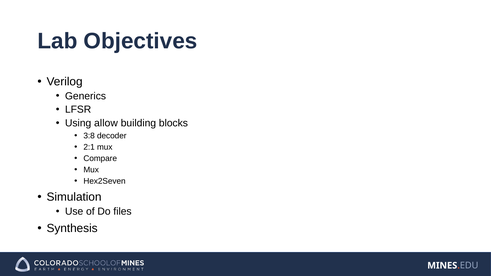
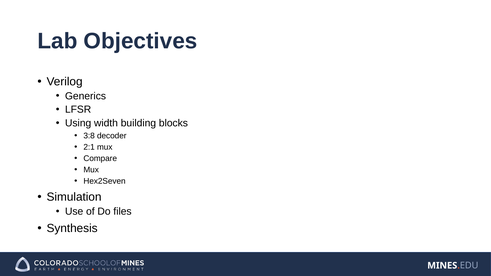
allow: allow -> width
